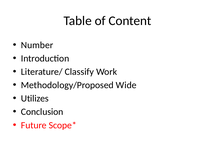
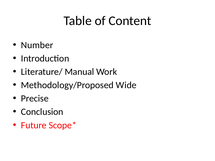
Classify: Classify -> Manual
Utilizes: Utilizes -> Precise
